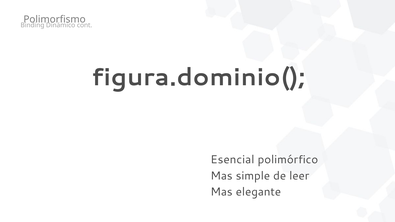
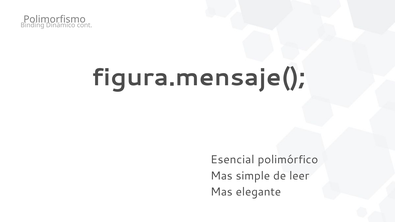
figura.dominio(: figura.dominio( -> figura.mensaje(
